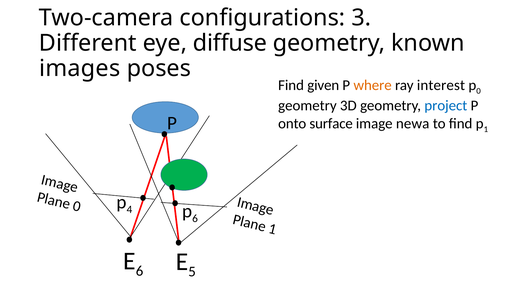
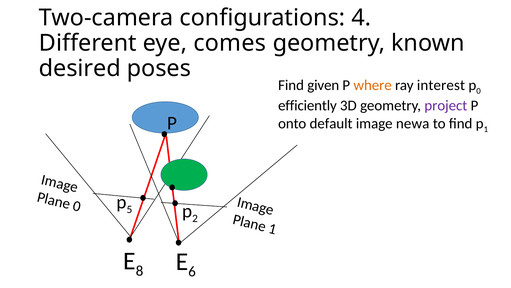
3: 3 -> 4
diffuse: diffuse -> comes
images: images -> desired
geometry at (307, 105): geometry -> efficiently
project colour: blue -> purple
surface: surface -> default
4: 4 -> 5
p 6: 6 -> 2
6 at (140, 270): 6 -> 8
5: 5 -> 6
